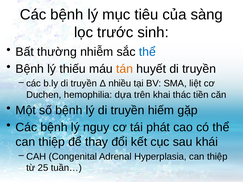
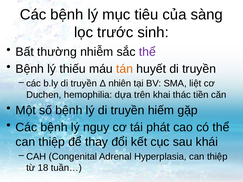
thể at (147, 52) colour: blue -> purple
nhiều: nhiều -> nhiên
25: 25 -> 18
